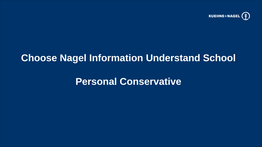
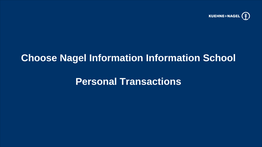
Information Understand: Understand -> Information
Conservative: Conservative -> Transactions
